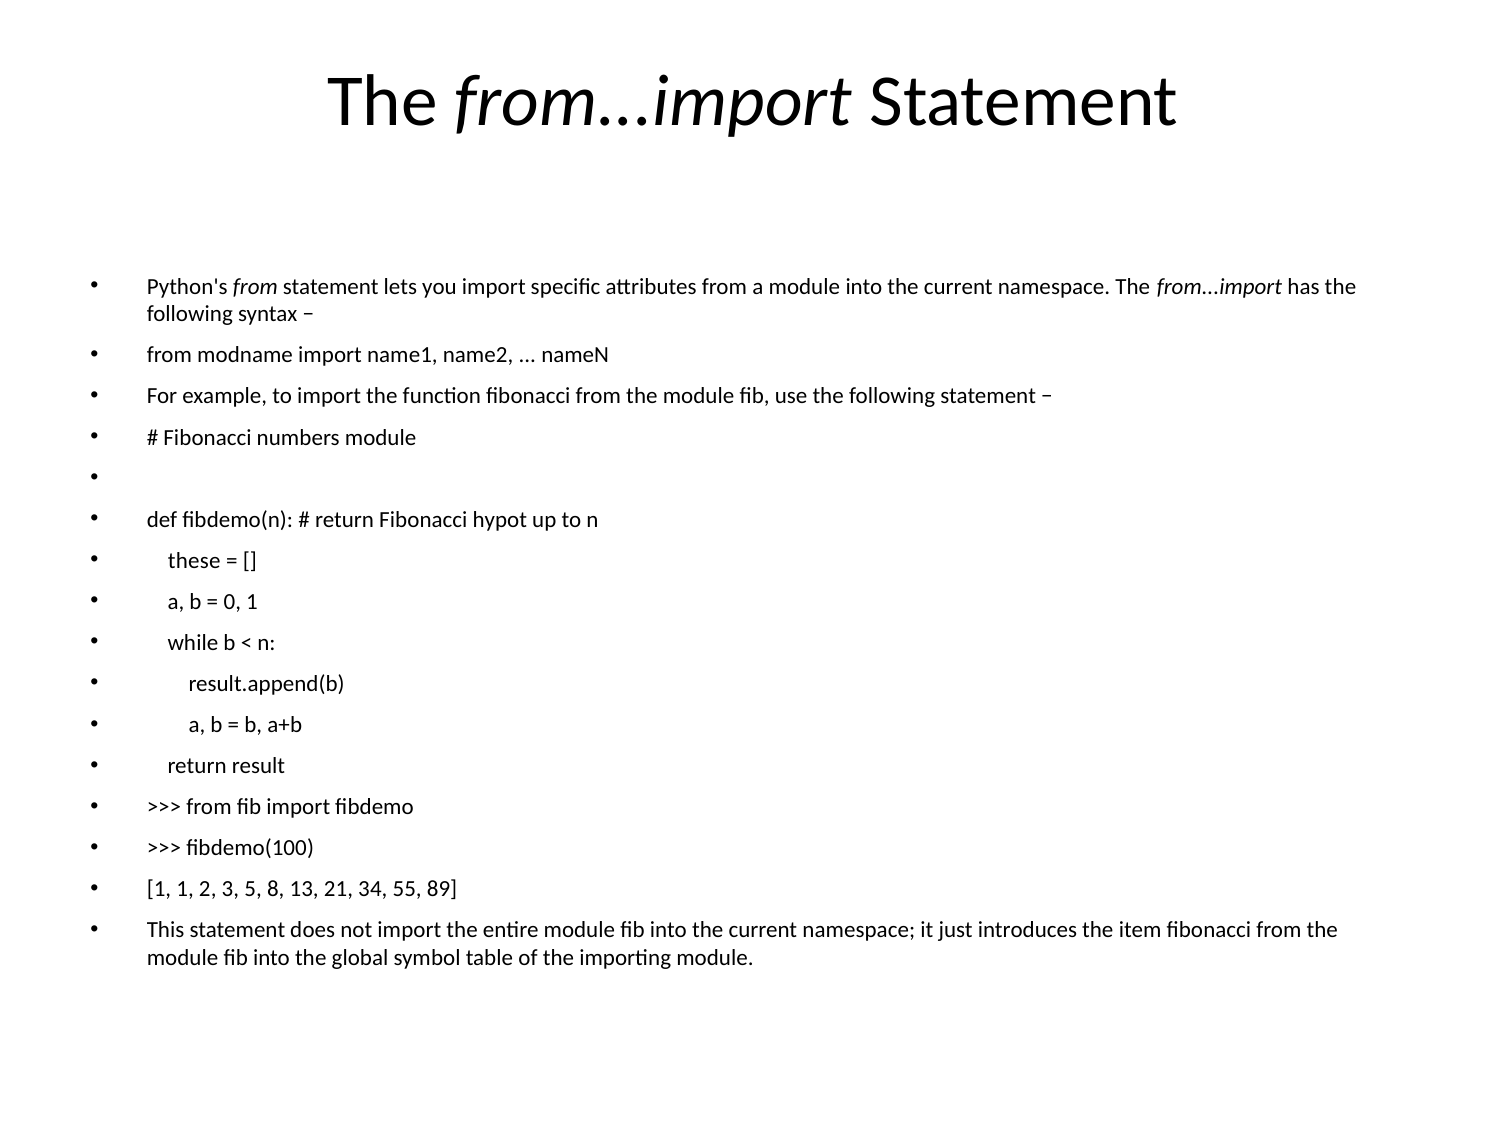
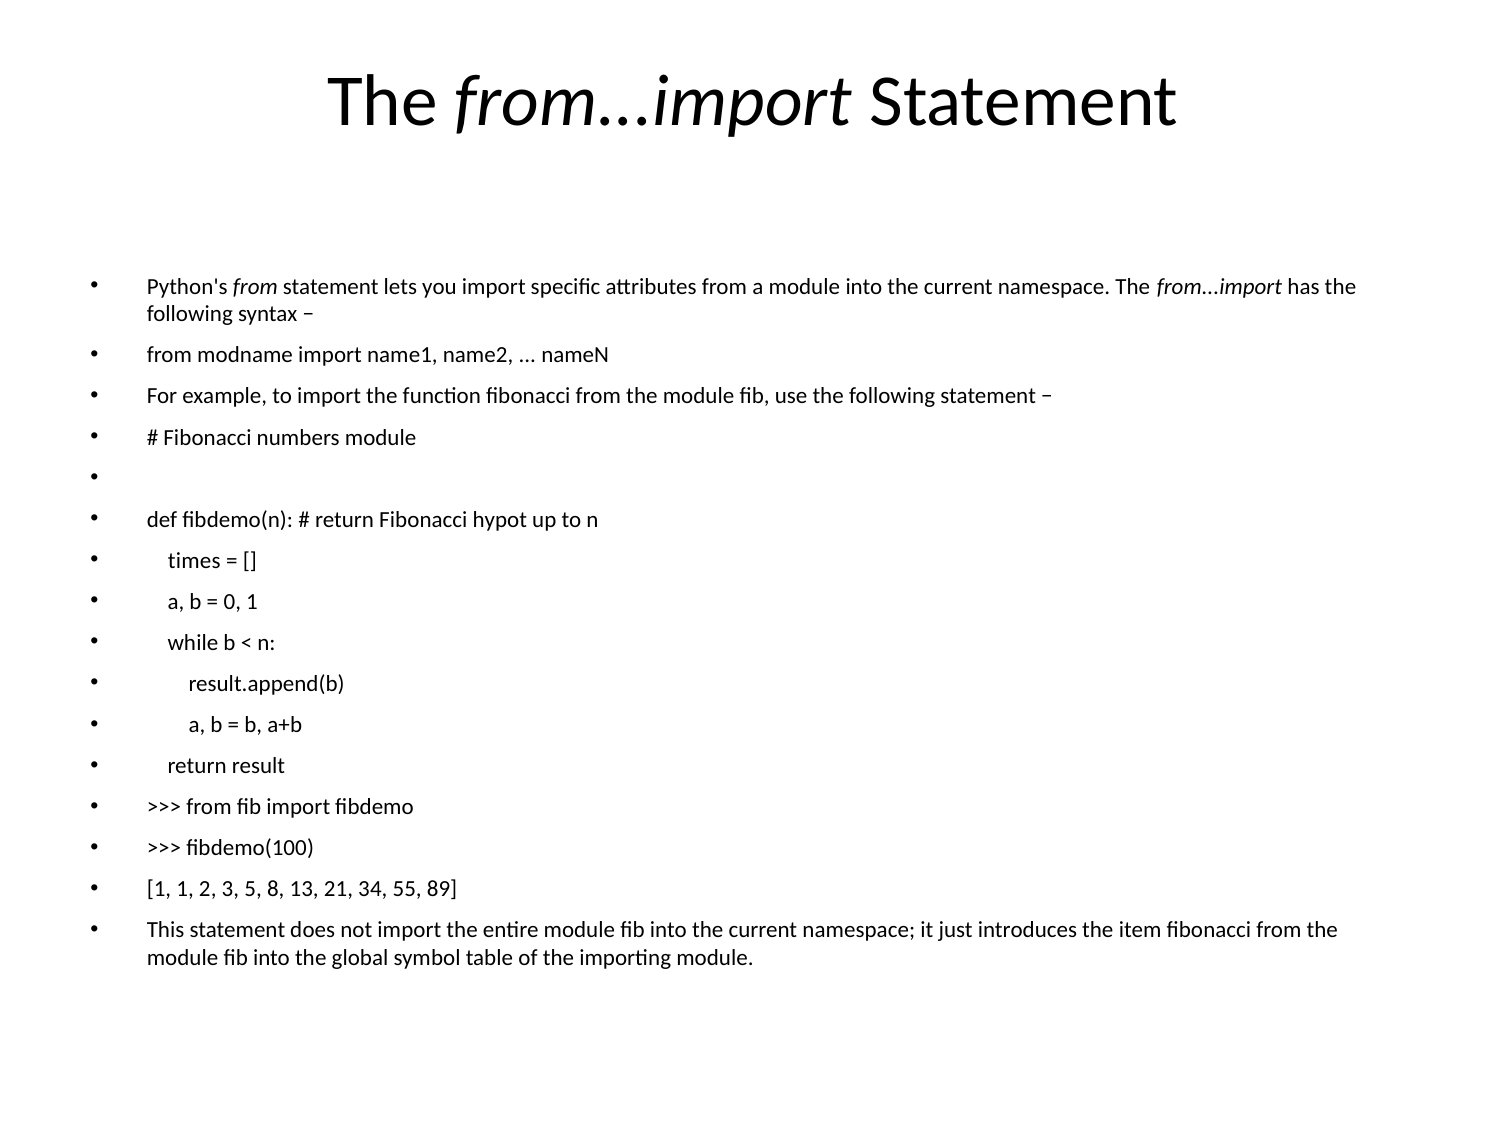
these: these -> times
